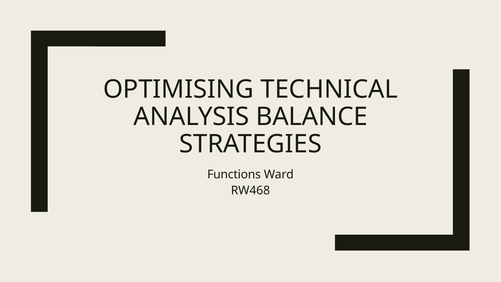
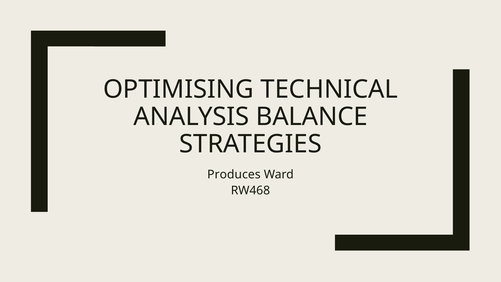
Functions: Functions -> Produces
